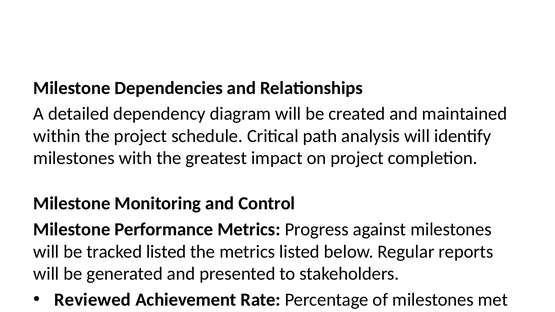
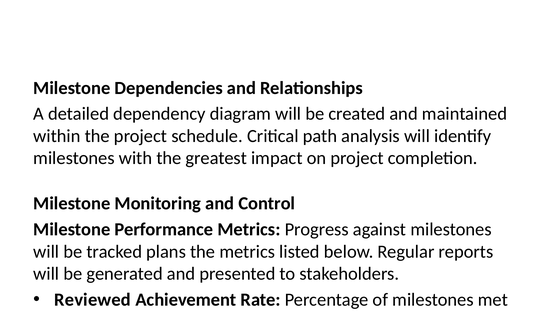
tracked listed: listed -> plans
